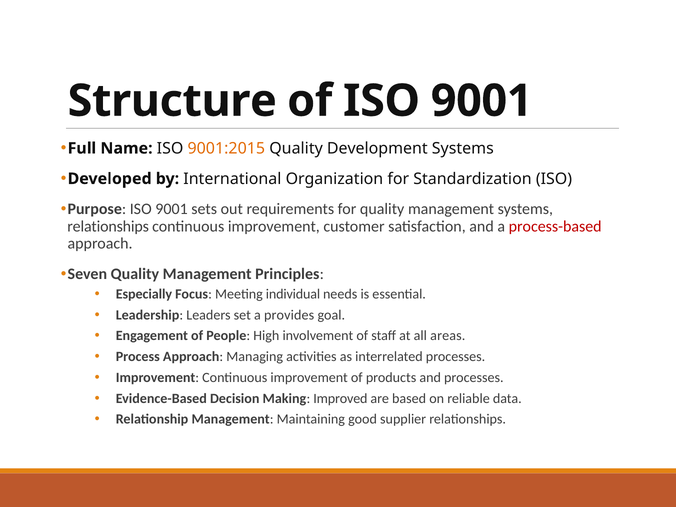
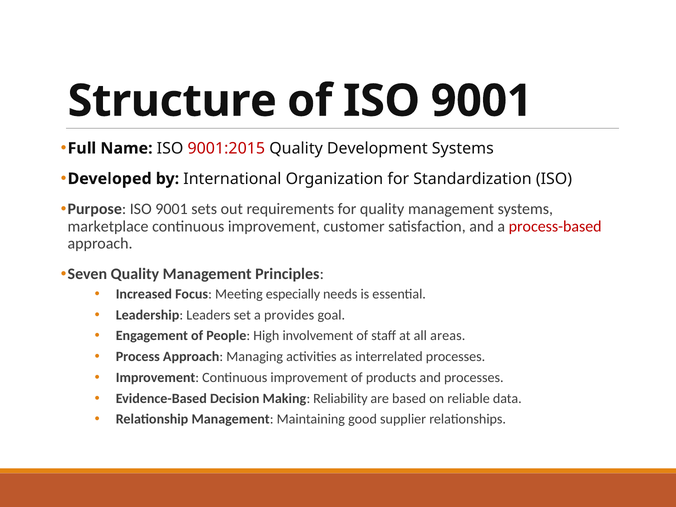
9001:2015 colour: orange -> red
relationships at (108, 226): relationships -> marketplace
Especially: Especially -> Increased
individual: individual -> especially
Improved: Improved -> Reliability
